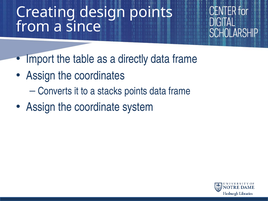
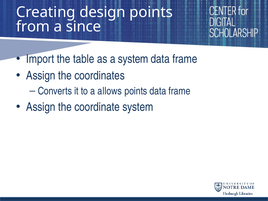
a directly: directly -> system
stacks: stacks -> allows
